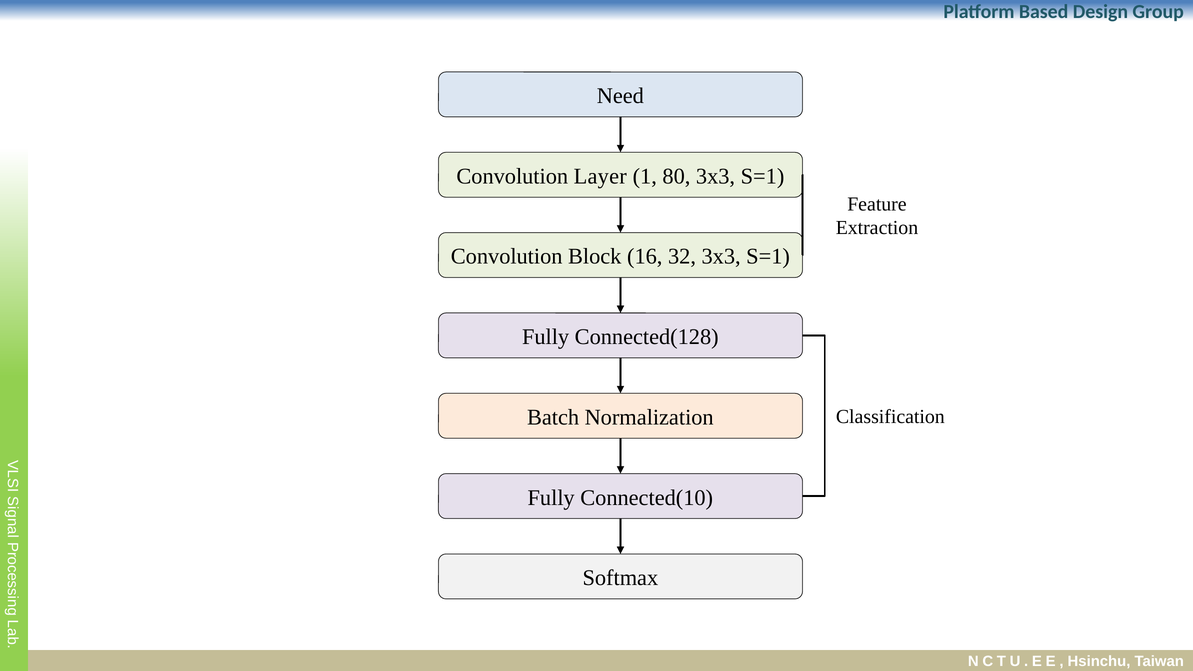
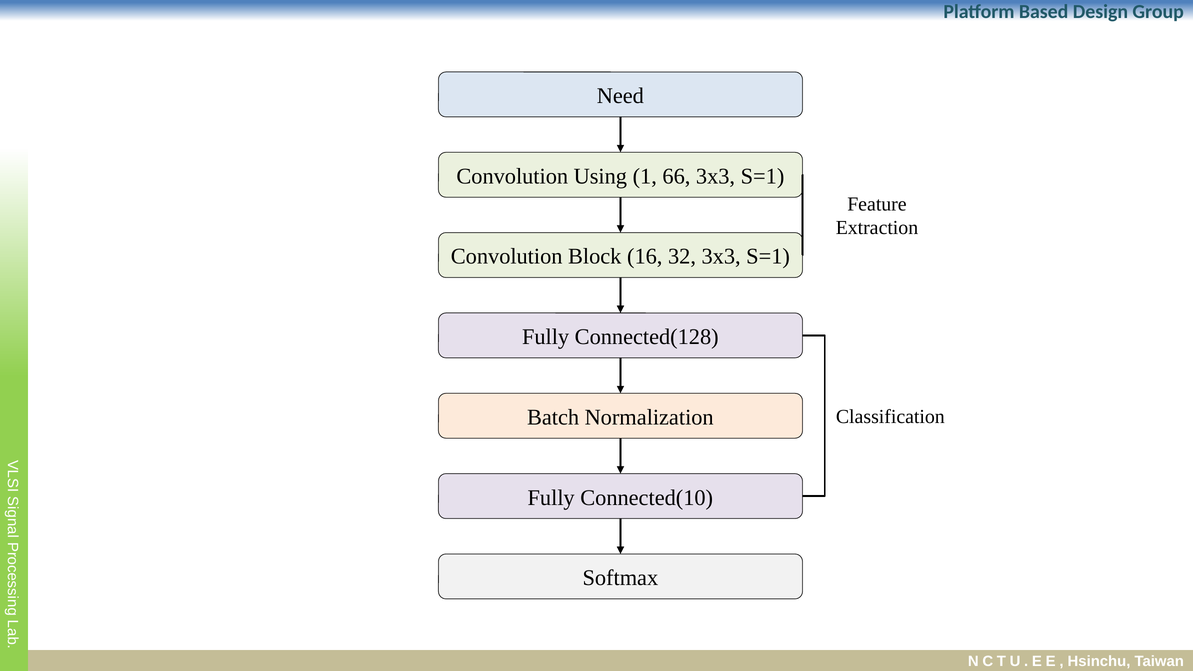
Layer: Layer -> Using
80: 80 -> 66
